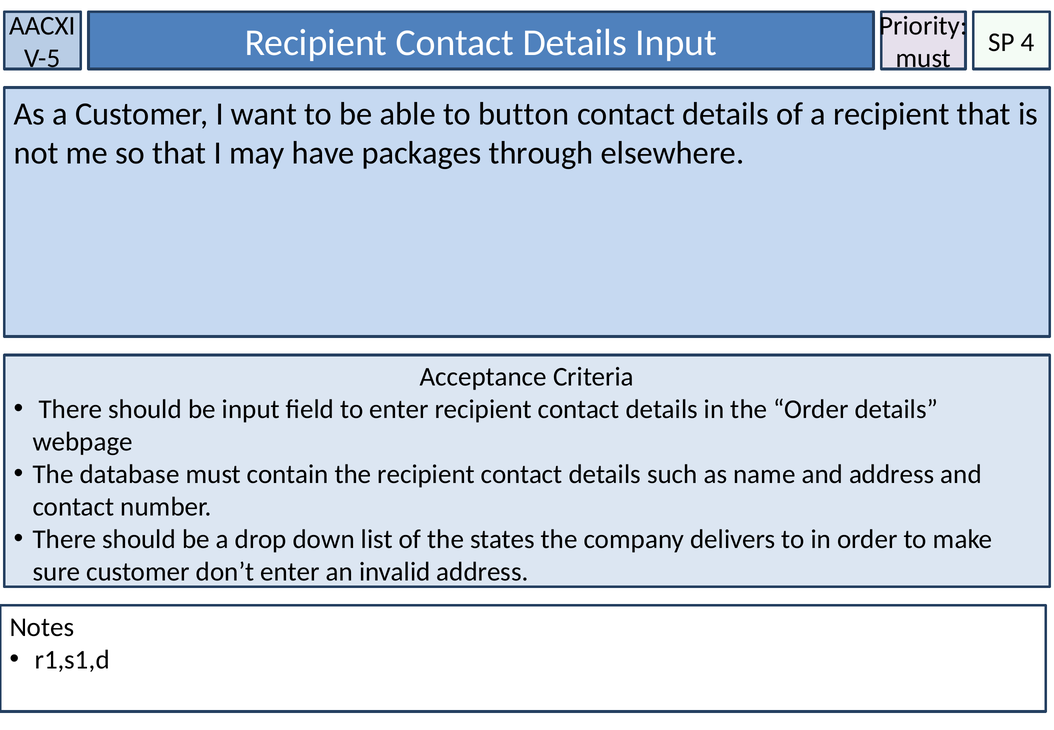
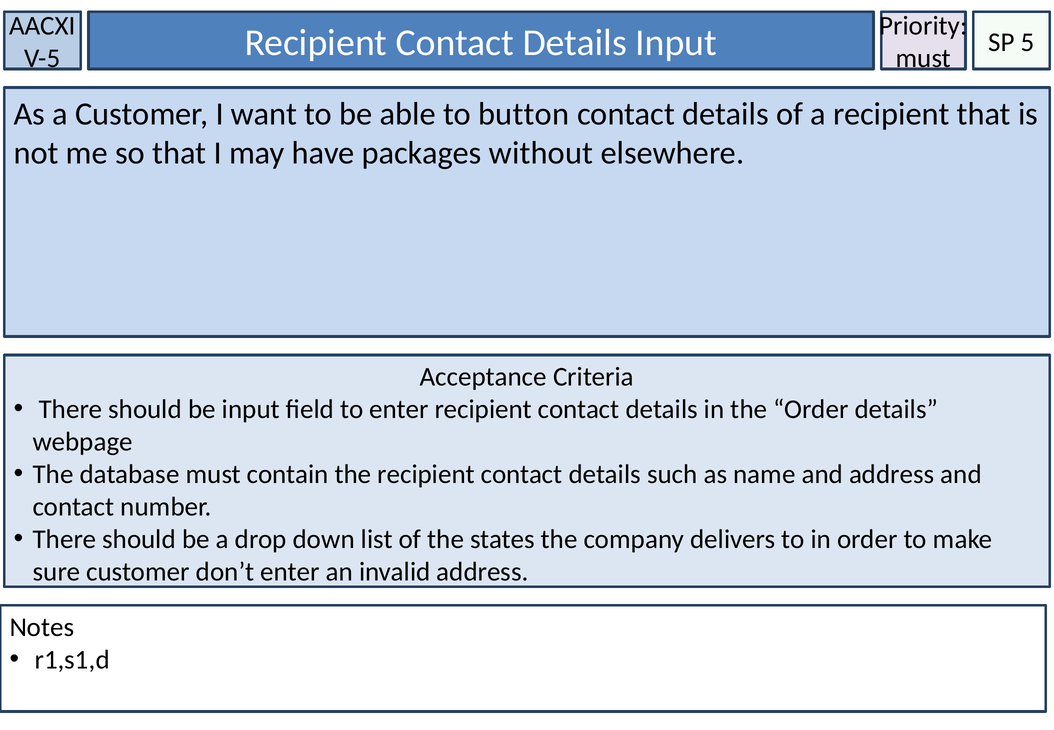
4: 4 -> 5
through: through -> without
